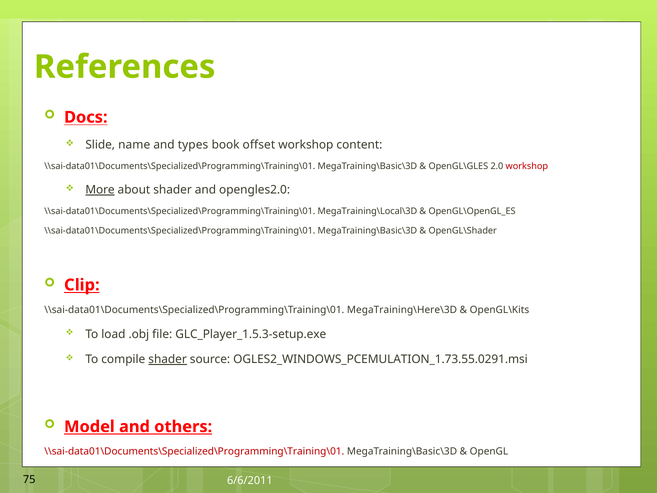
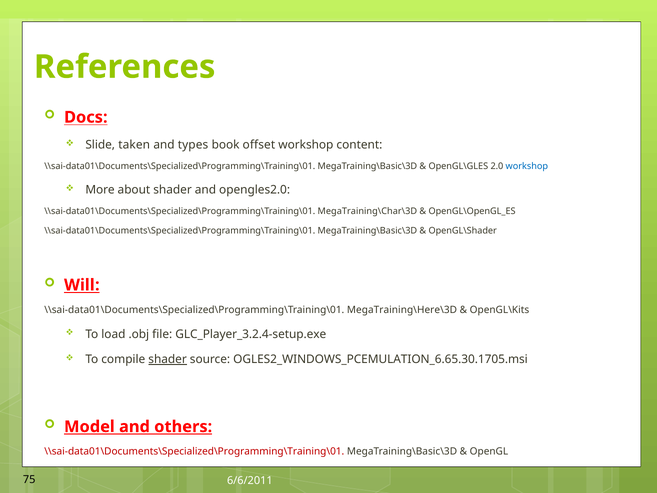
name: name -> taken
workshop at (527, 166) colour: red -> blue
More underline: present -> none
MegaTraining\Local\3D: MegaTraining\Local\3D -> MegaTraining\Char\3D
Clip: Clip -> Will
GLC_Player_1.5.3-setup.exe: GLC_Player_1.5.3-setup.exe -> GLC_Player_3.2.4-setup.exe
OGLES2_WINDOWS_PCEMULATION_1.73.55.0291.msi: OGLES2_WINDOWS_PCEMULATION_1.73.55.0291.msi -> OGLES2_WINDOWS_PCEMULATION_6.65.30.1705.msi
